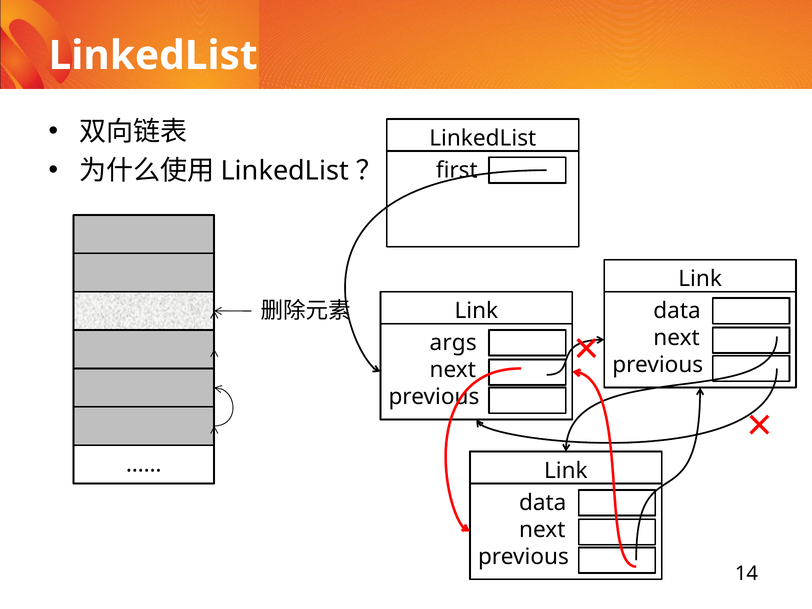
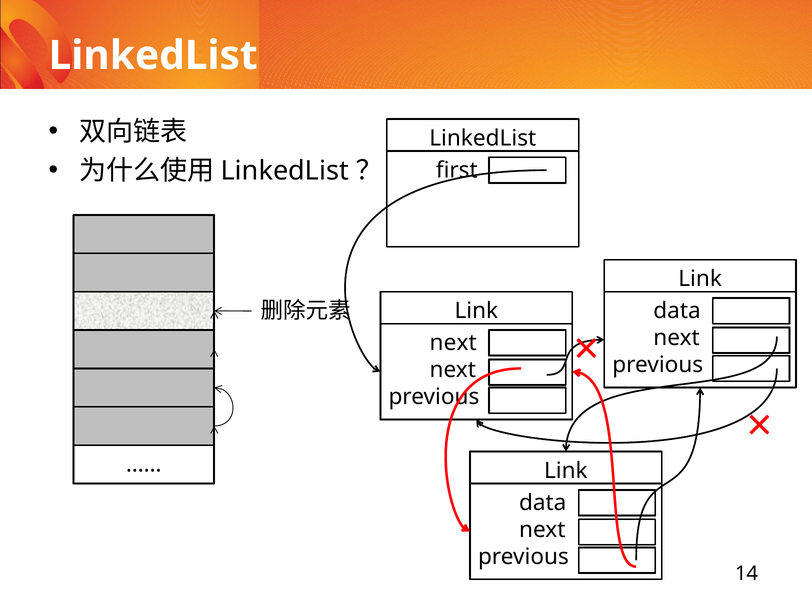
args at (453, 343): args -> next
